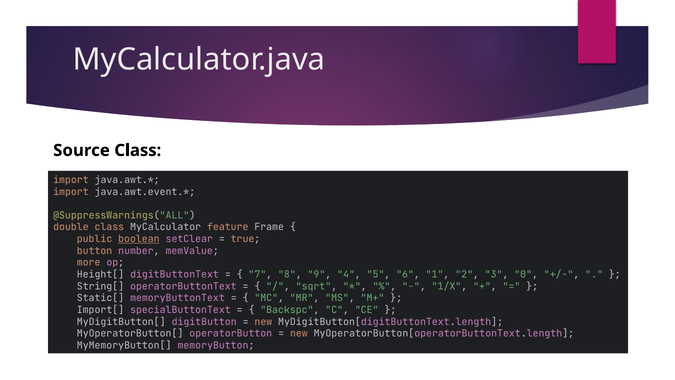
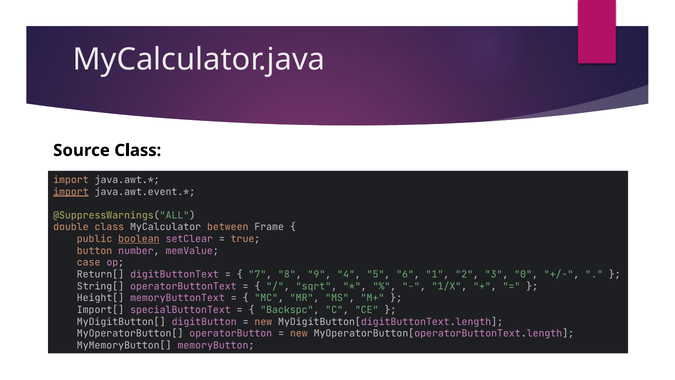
import at (71, 192) underline: none -> present
feature: feature -> between
more: more -> case
Height[: Height[ -> Return[
Static[: Static[ -> Height[
